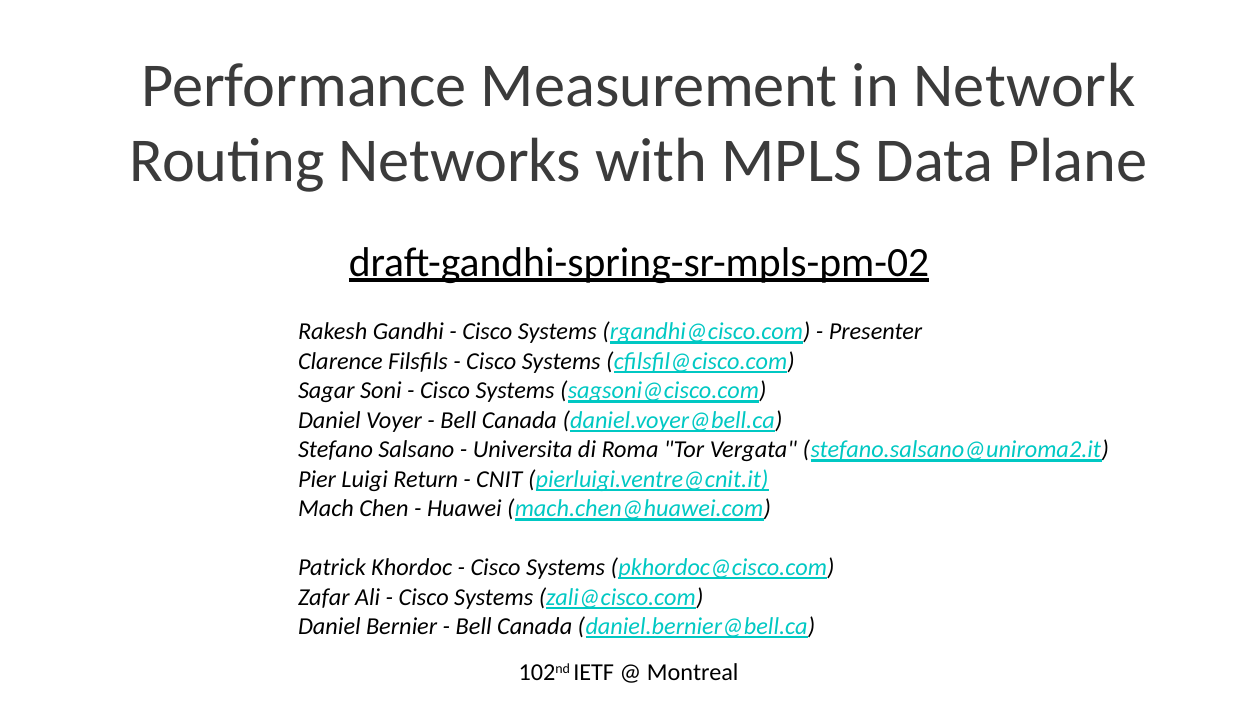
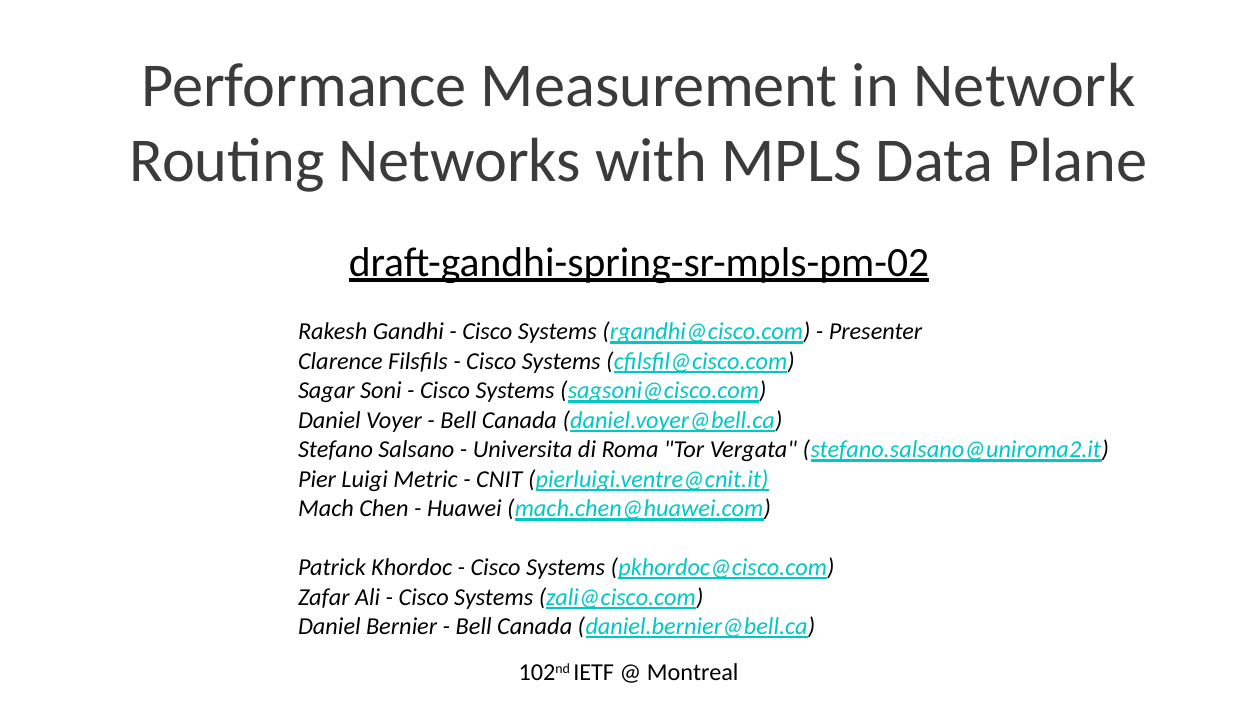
Return: Return -> Metric
